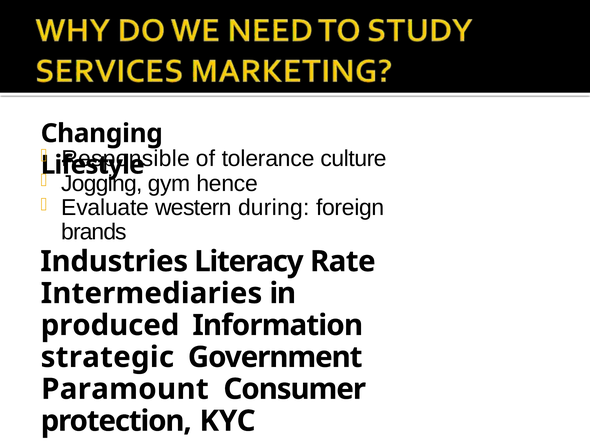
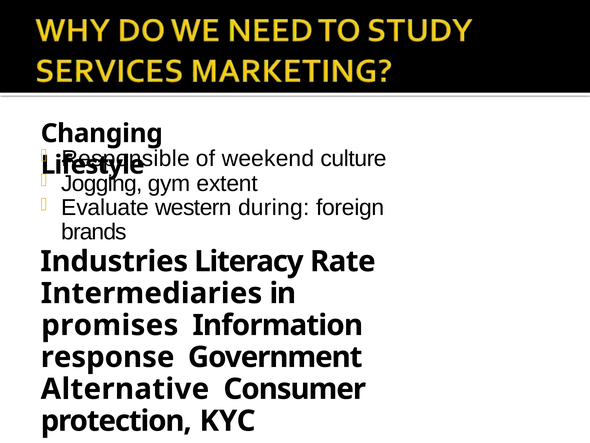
tolerance: tolerance -> weekend
hence: hence -> extent
produced: produced -> promises
strategic: strategic -> response
Paramount: Paramount -> Alternative
